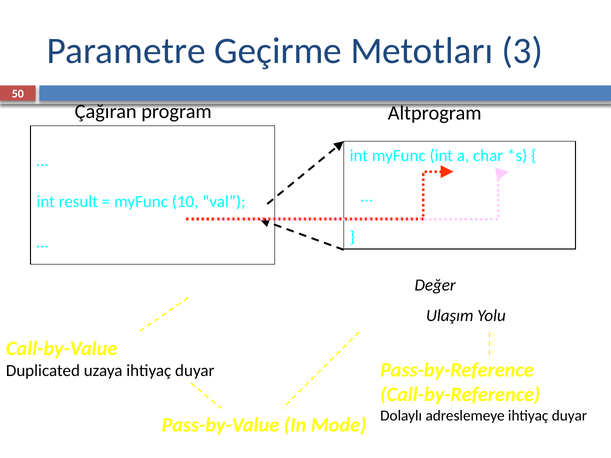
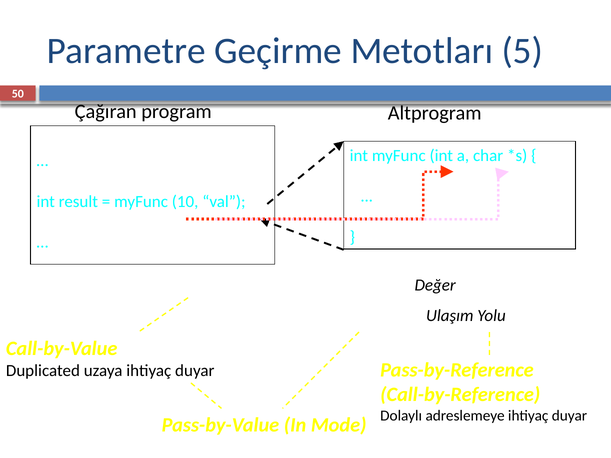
3: 3 -> 5
